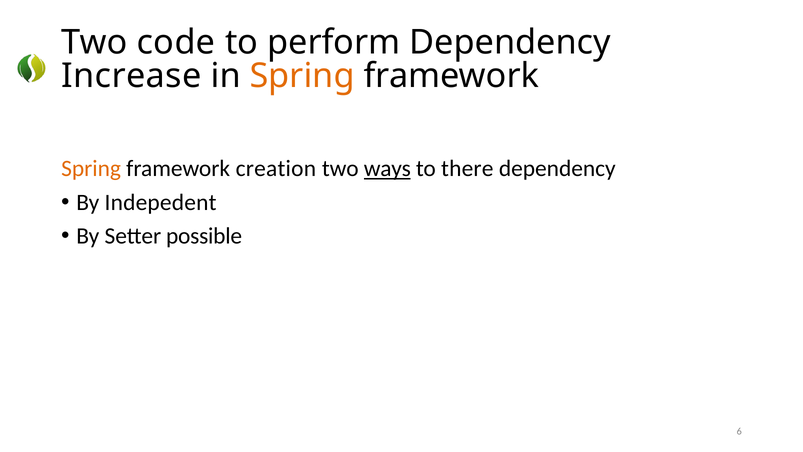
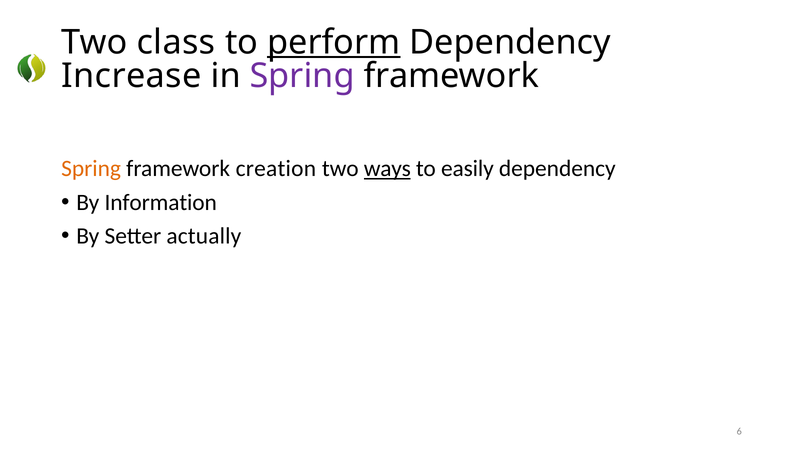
code: code -> class
perform underline: none -> present
Spring at (302, 76) colour: orange -> purple
there: there -> easily
Indepedent: Indepedent -> Information
possible: possible -> actually
